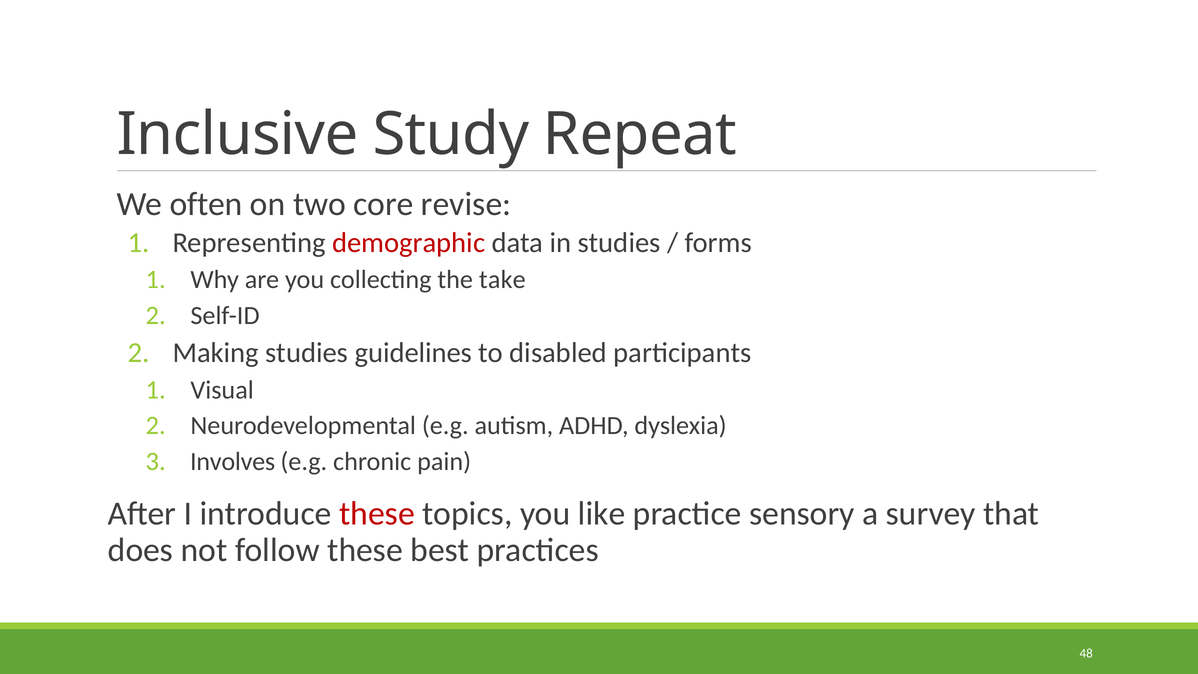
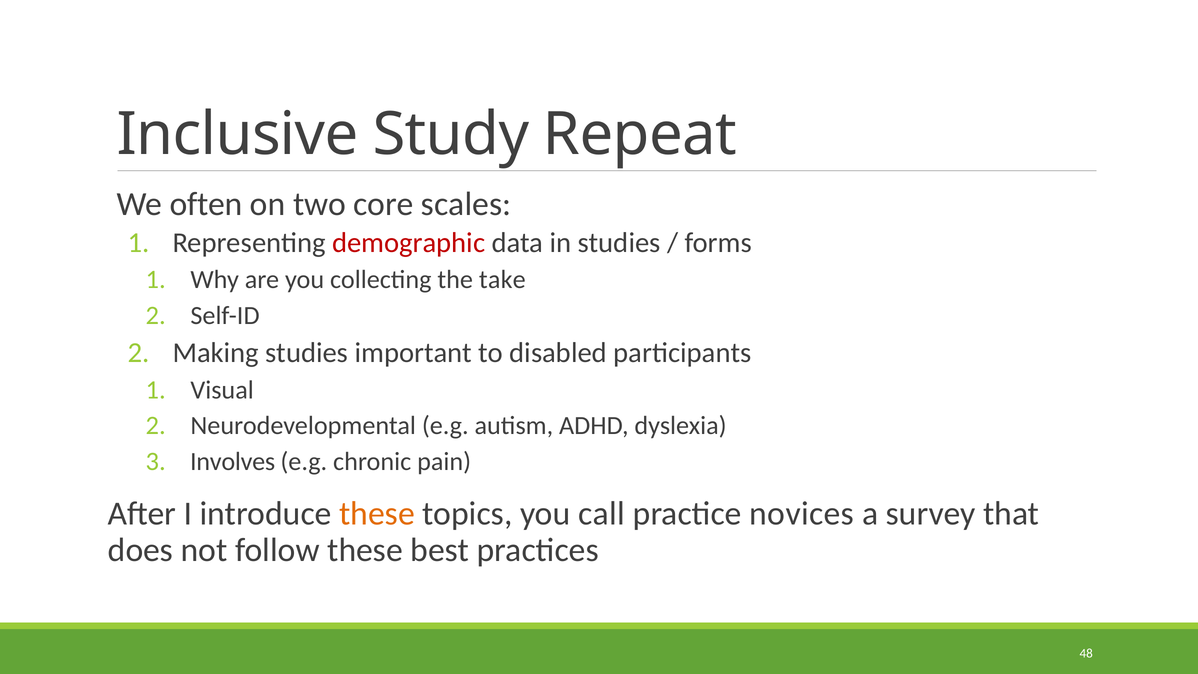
revise: revise -> scales
guidelines: guidelines -> important
these at (377, 514) colour: red -> orange
like: like -> call
sensory: sensory -> novices
